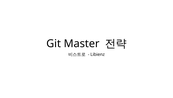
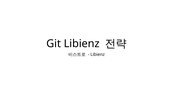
Git Master: Master -> Libienz
